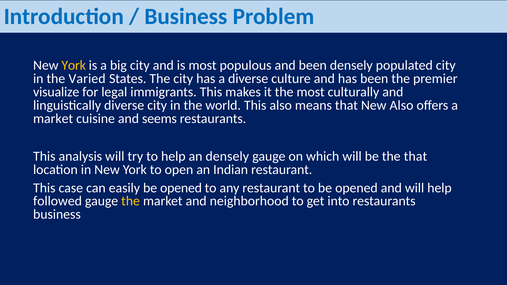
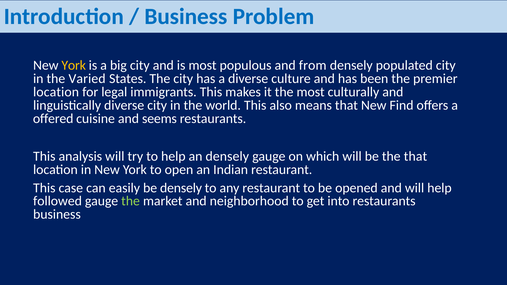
and been: been -> from
visualize at (56, 92): visualize -> location
New Also: Also -> Find
market at (53, 119): market -> offered
easily be opened: opened -> densely
the at (131, 201) colour: yellow -> light green
